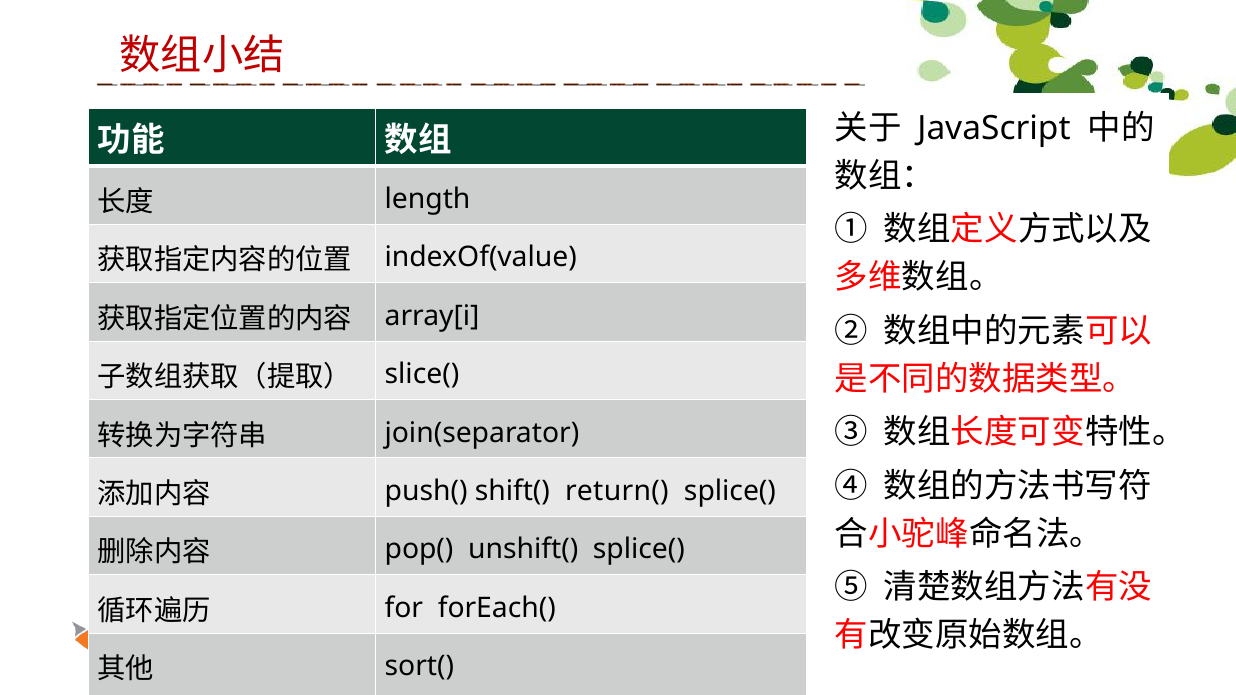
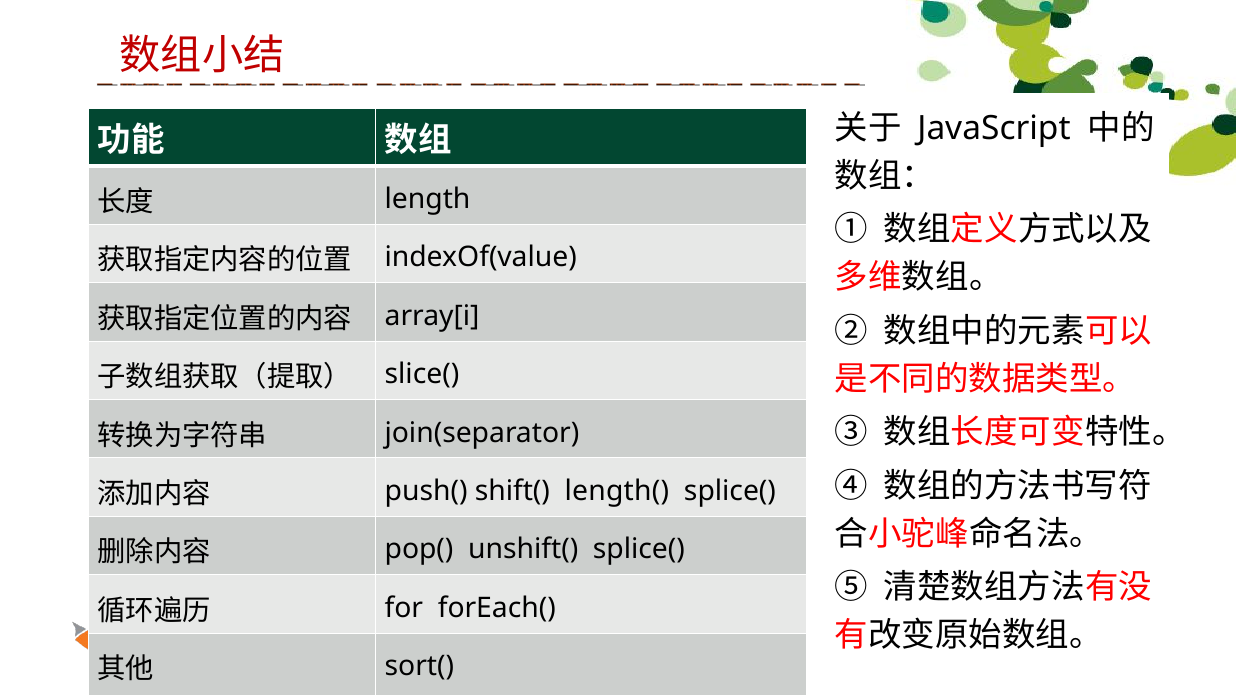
return(: return( -> length(
